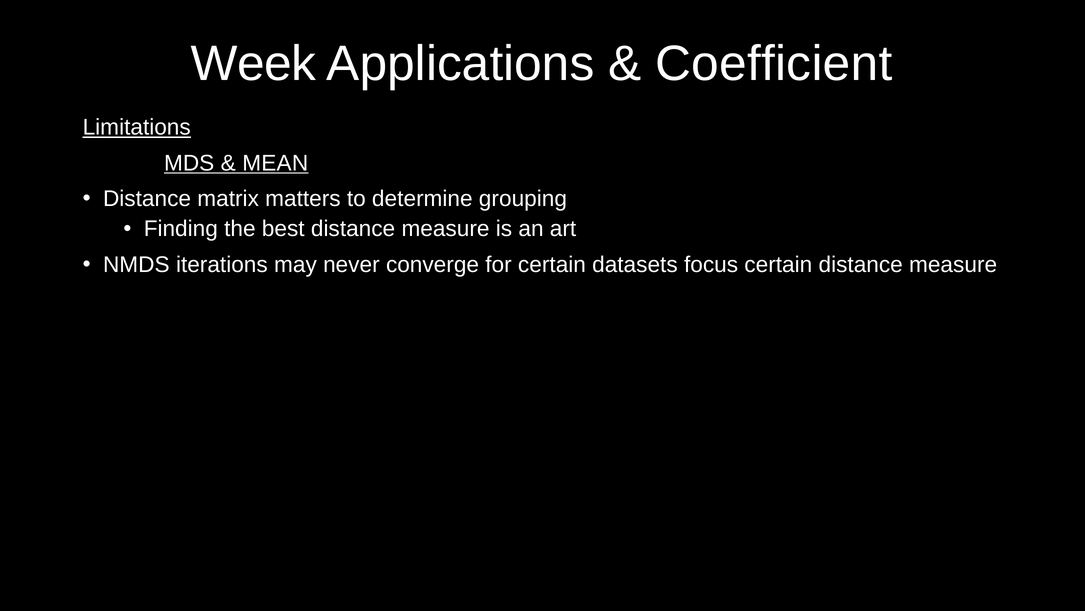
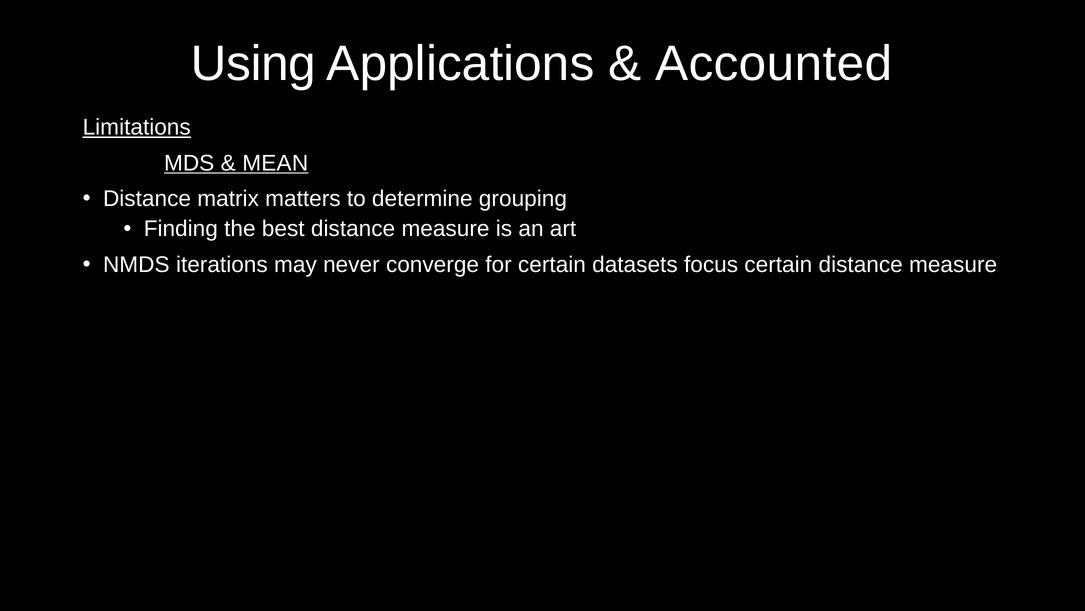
Week: Week -> Using
Coefficient: Coefficient -> Accounted
